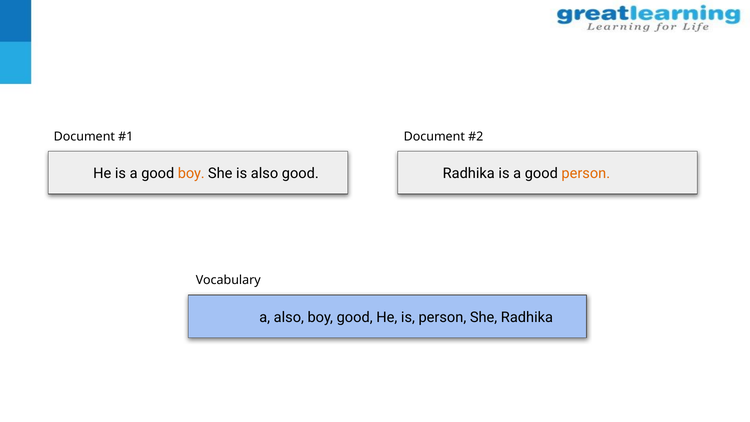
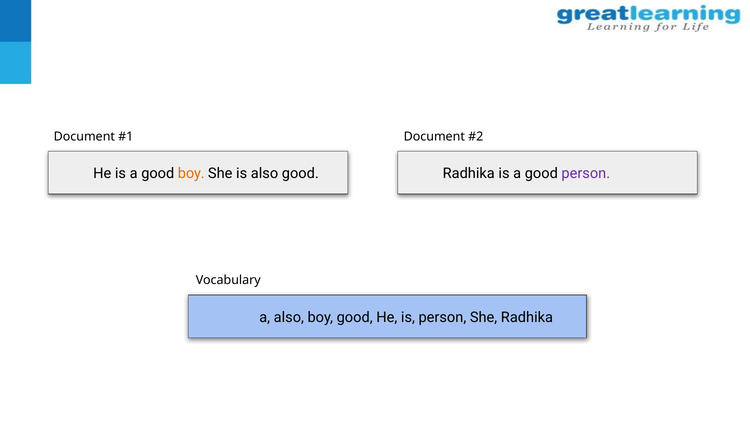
person at (586, 174) colour: orange -> purple
